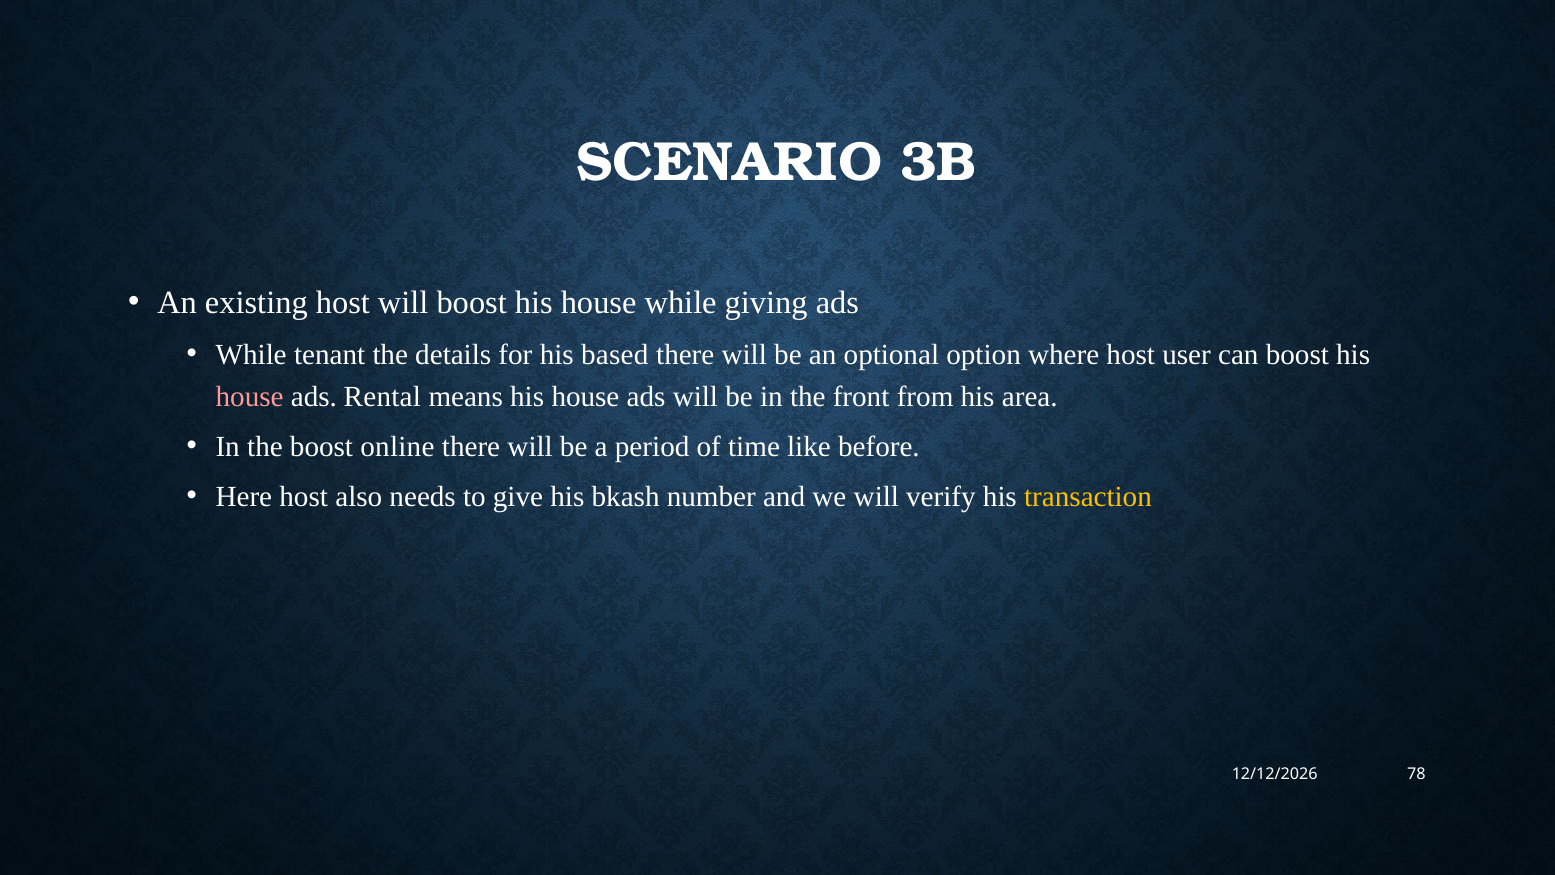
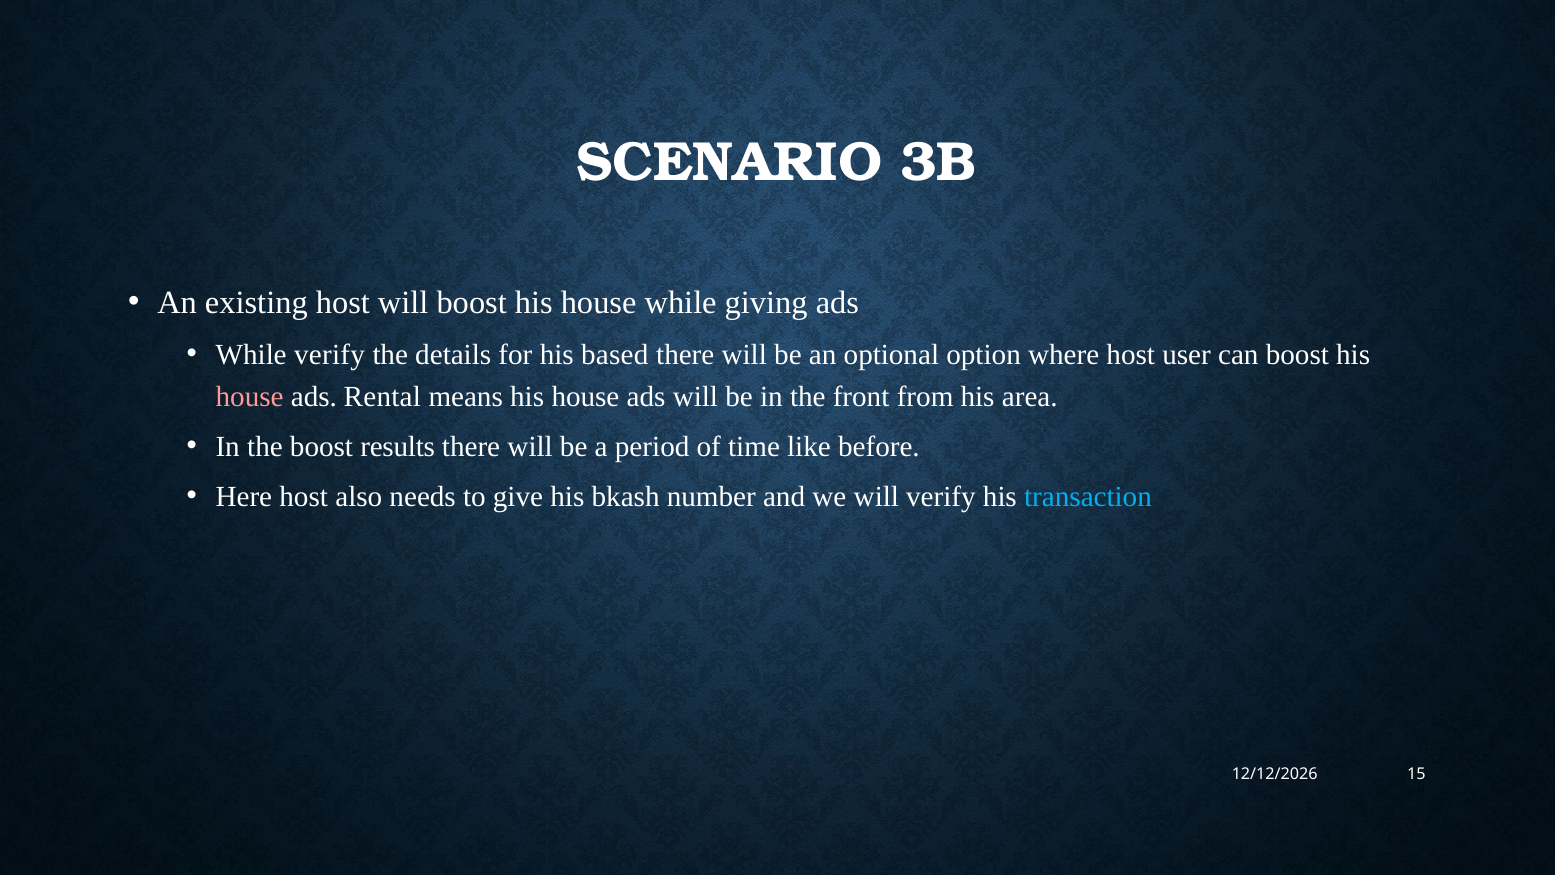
While tenant: tenant -> verify
online: online -> results
transaction colour: yellow -> light blue
78: 78 -> 15
